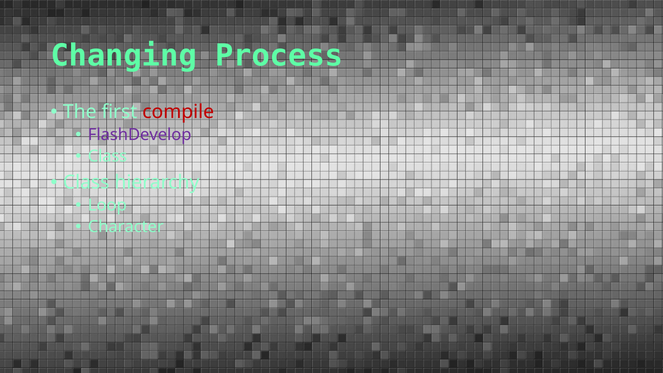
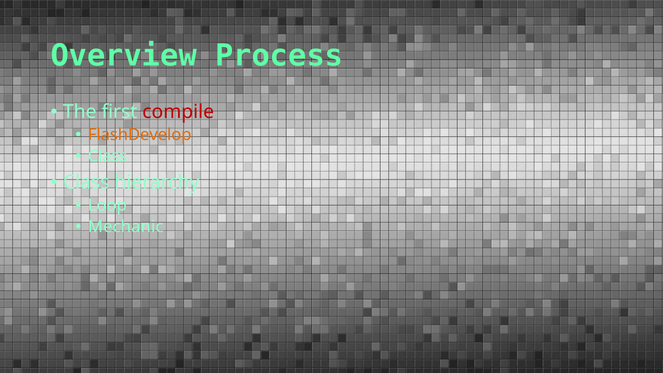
Changing: Changing -> Overview
FlashDevelop colour: purple -> orange
Character: Character -> Mechanic
